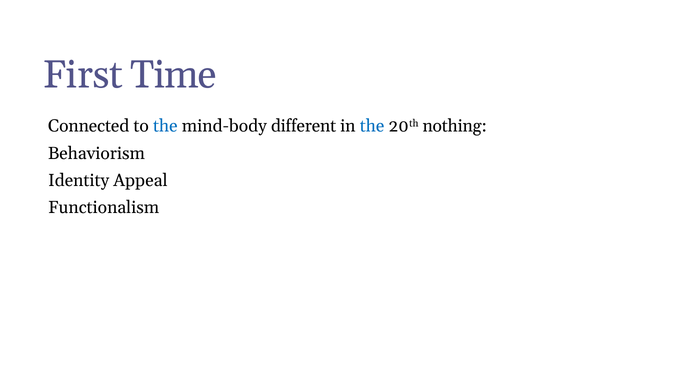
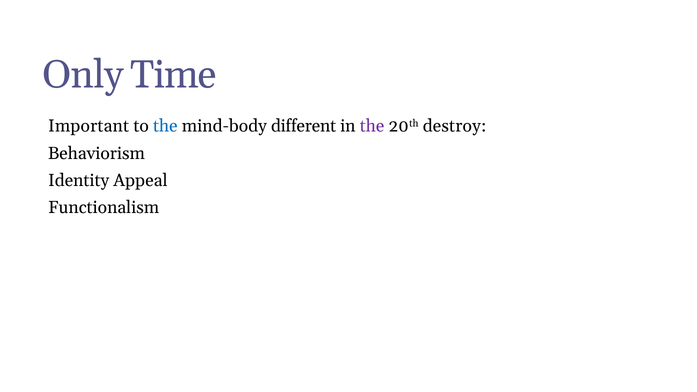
First: First -> Only
Connected: Connected -> Important
the at (372, 126) colour: blue -> purple
nothing: nothing -> destroy
